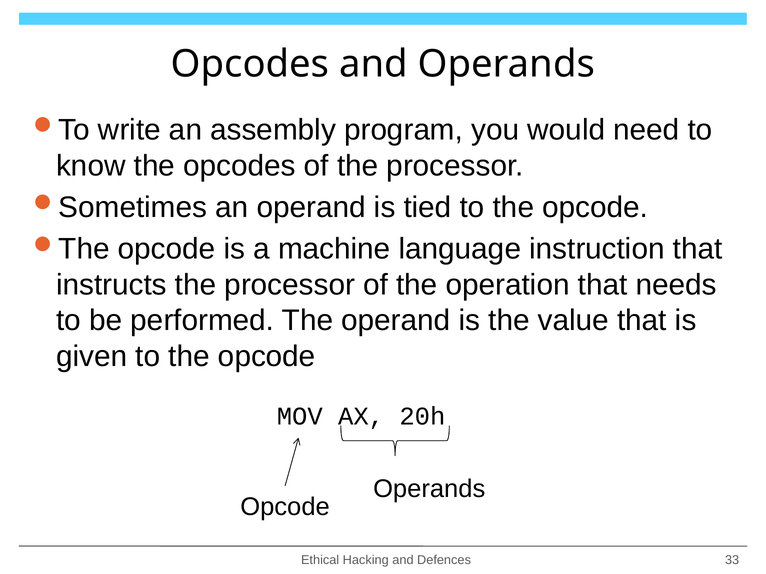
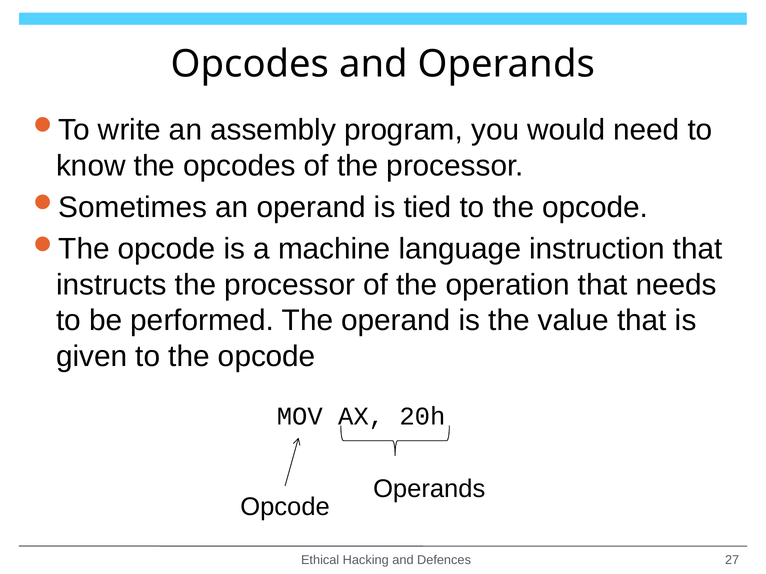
33: 33 -> 27
